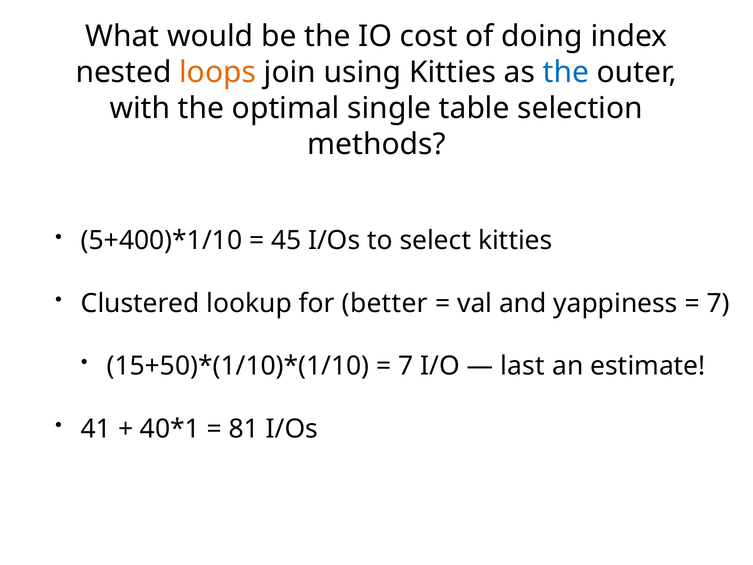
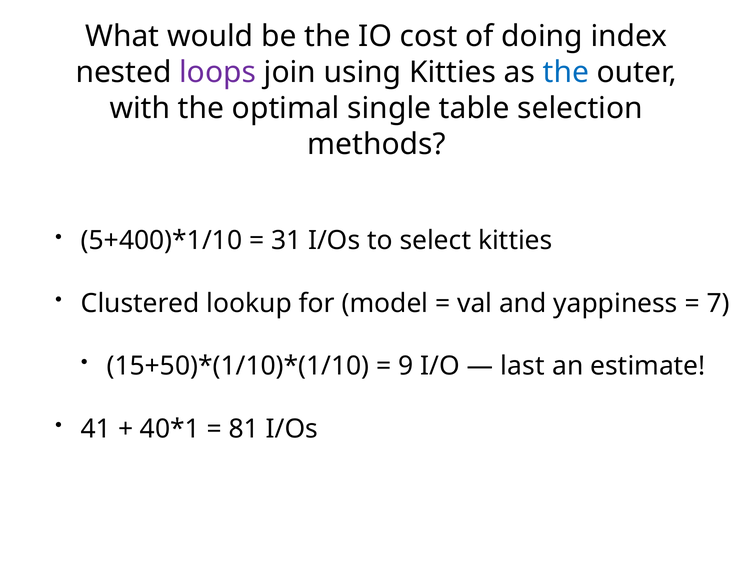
loops colour: orange -> purple
45: 45 -> 31
better: better -> model
7 at (406, 366): 7 -> 9
